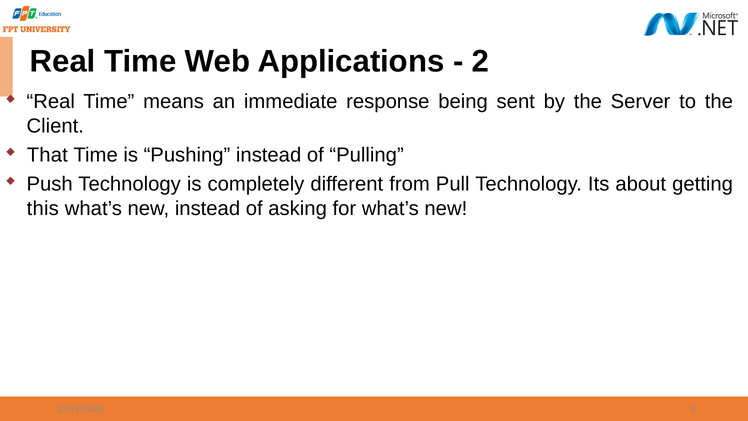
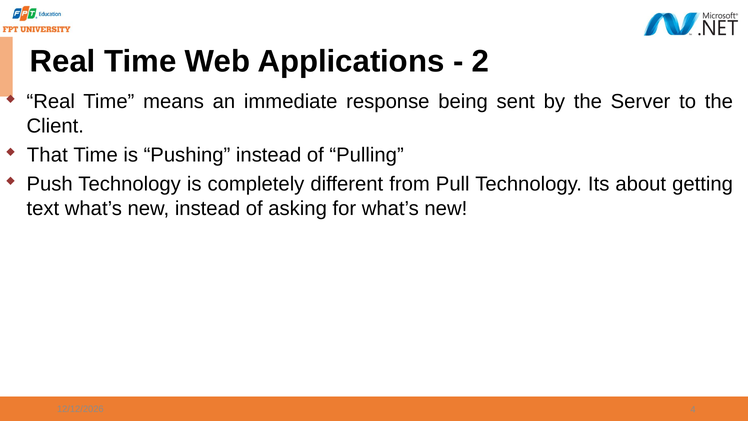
this: this -> text
